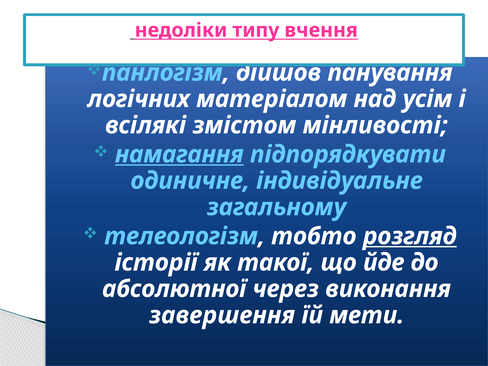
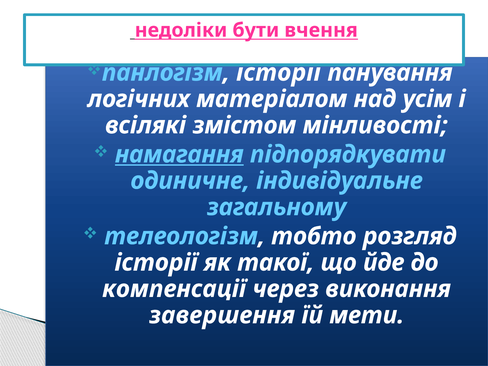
типу: типу -> бути
панлогізм дійшов: дійшов -> історії
розгляд underline: present -> none
абсолютної: абсолютної -> компенсації
